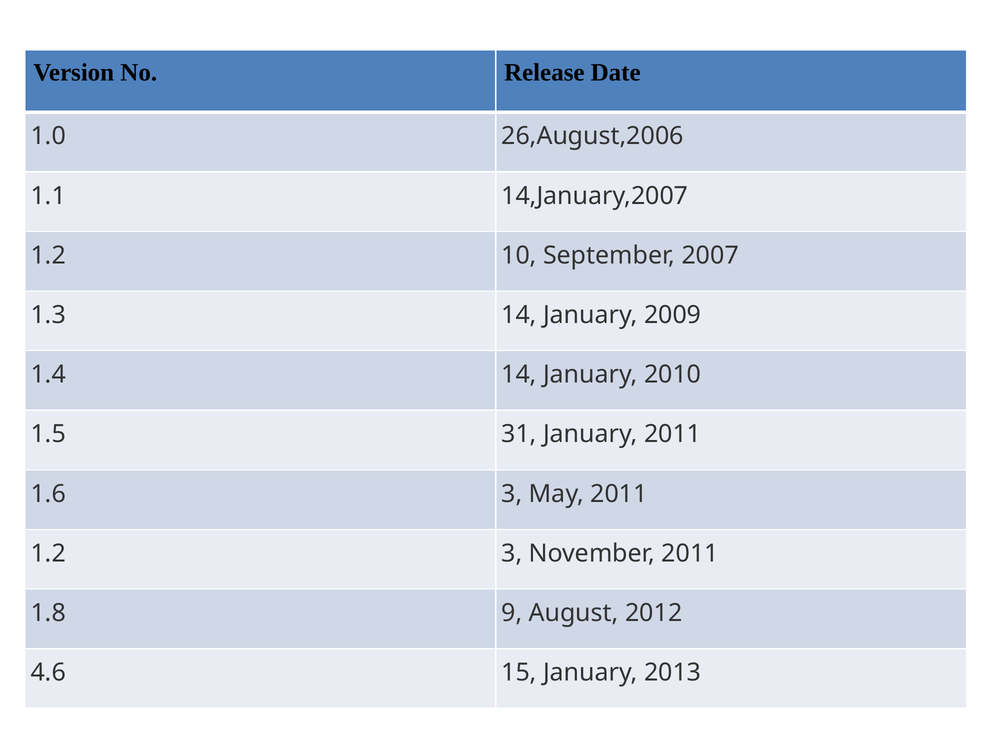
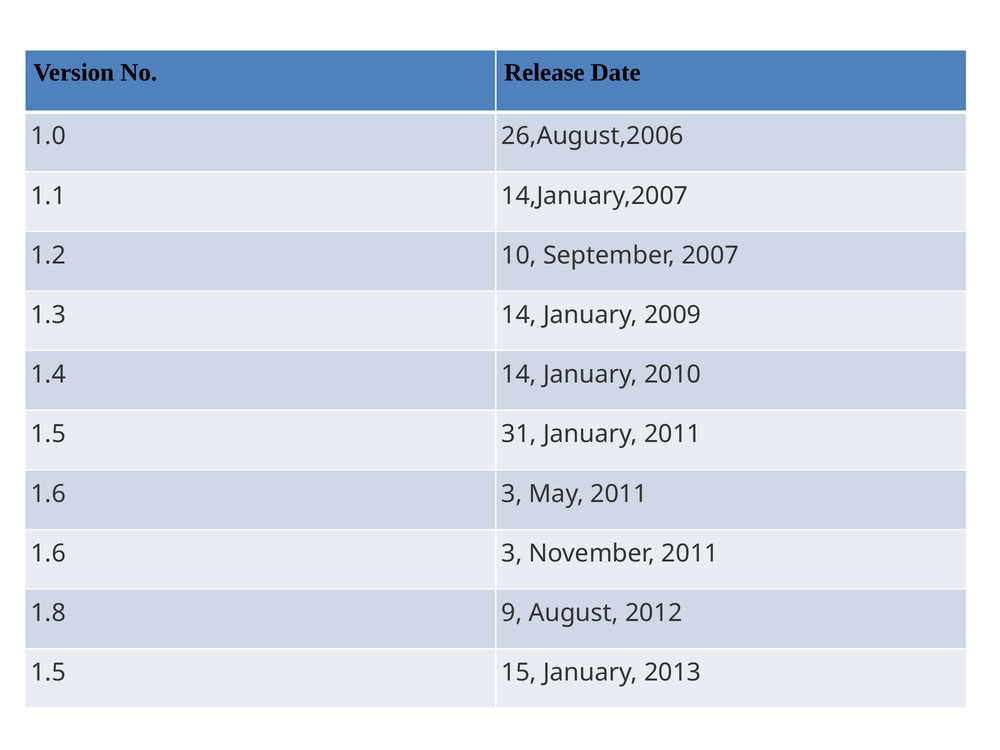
1.2 at (48, 553): 1.2 -> 1.6
4.6 at (48, 673): 4.6 -> 1.5
